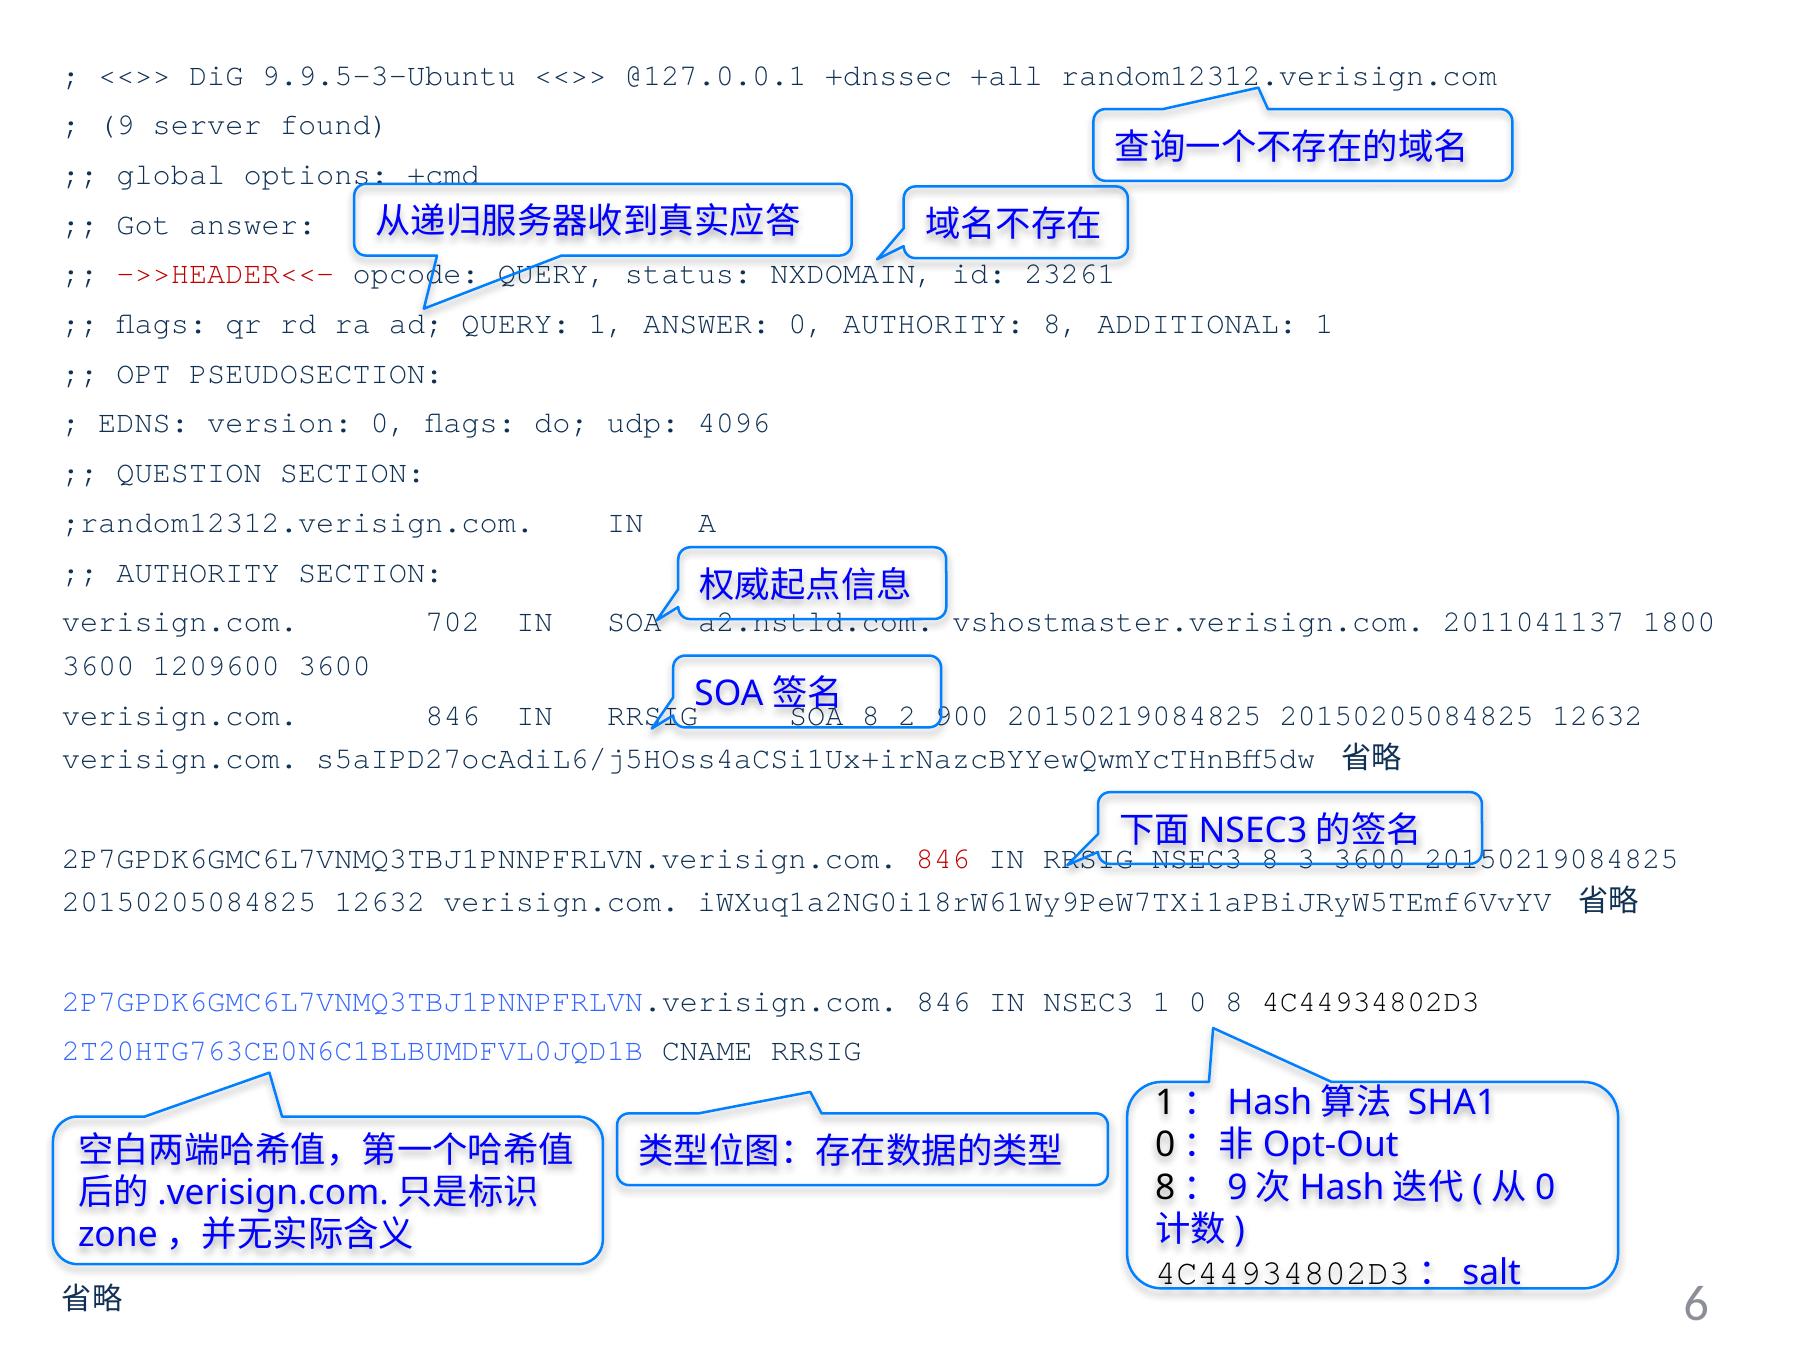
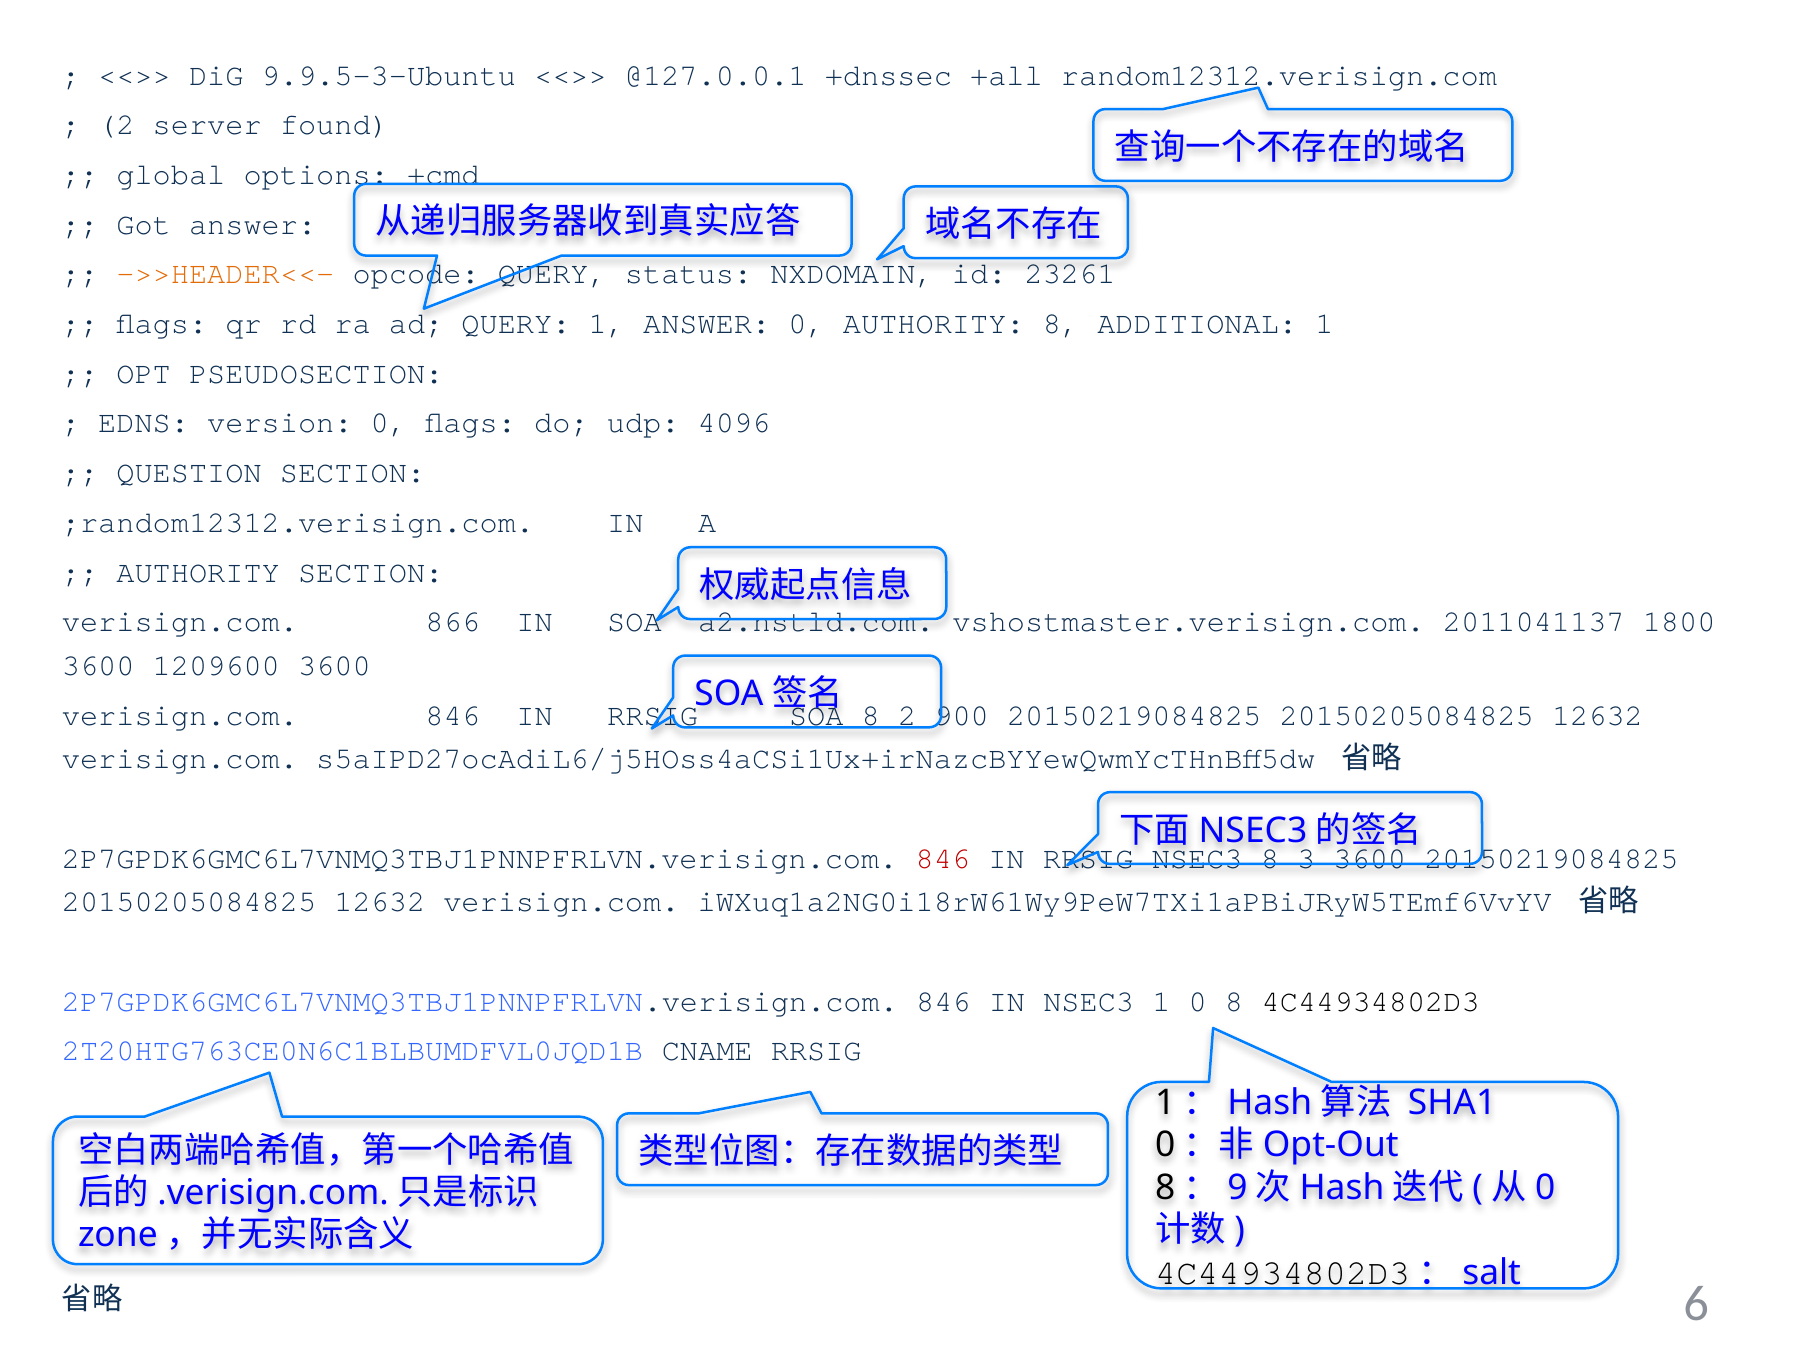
9 at (116, 125): 9 -> 2
->>HEADER<<- colour: red -> orange
702: 702 -> 866
